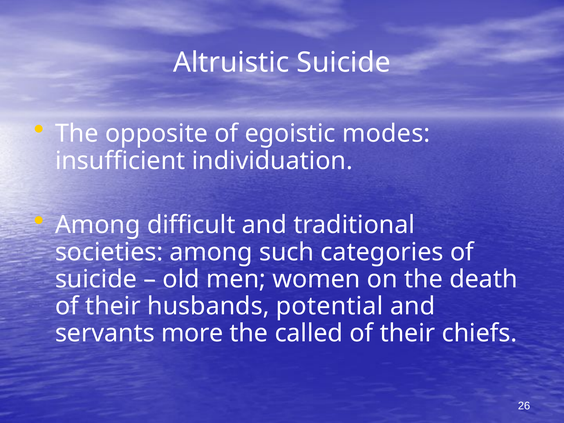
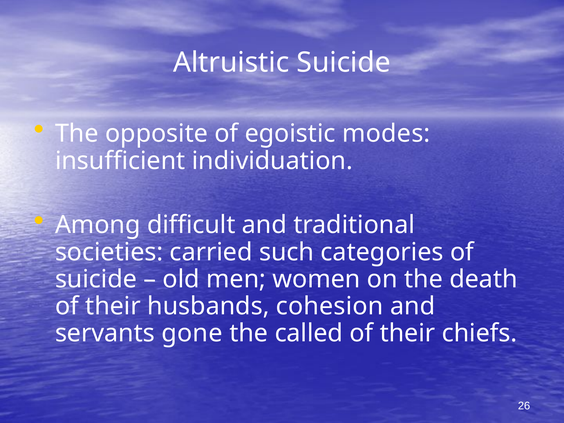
societies among: among -> carried
potential: potential -> cohesion
more: more -> gone
